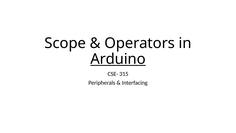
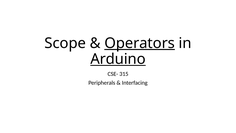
Operators underline: none -> present
